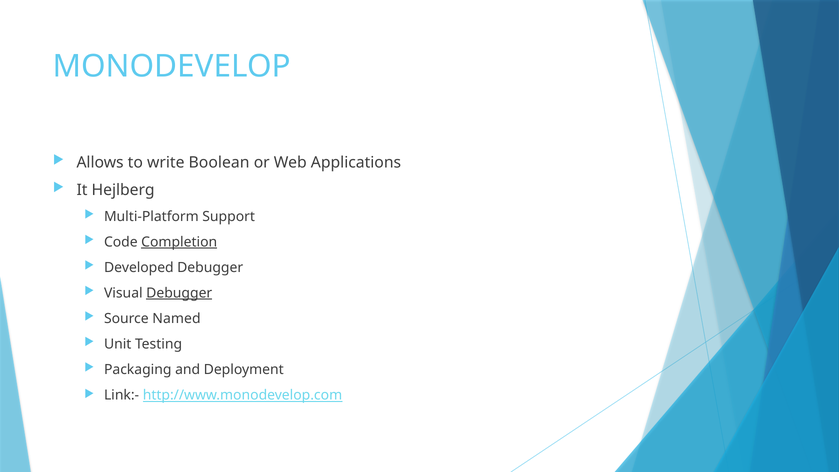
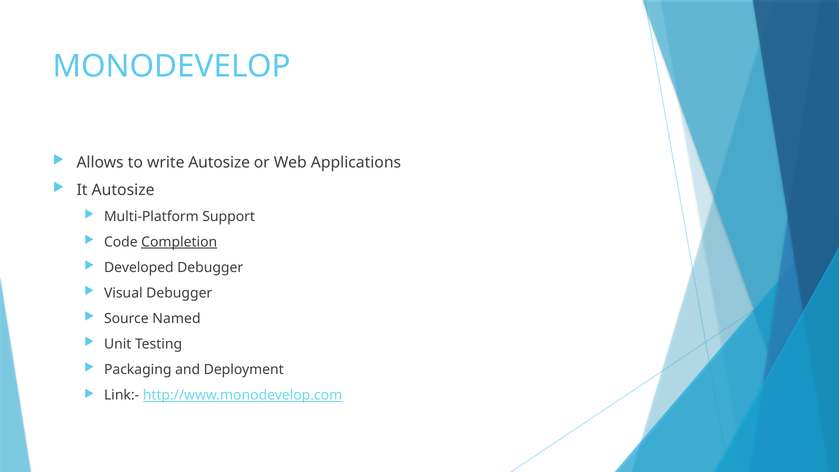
write Boolean: Boolean -> Autosize
It Hejlberg: Hejlberg -> Autosize
Debugger at (179, 293) underline: present -> none
